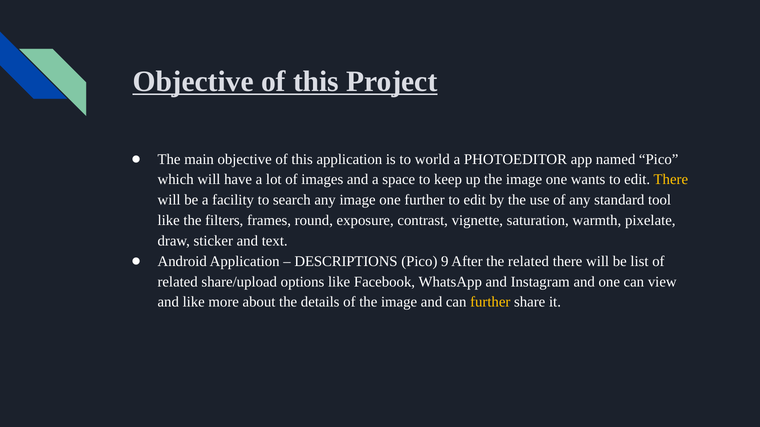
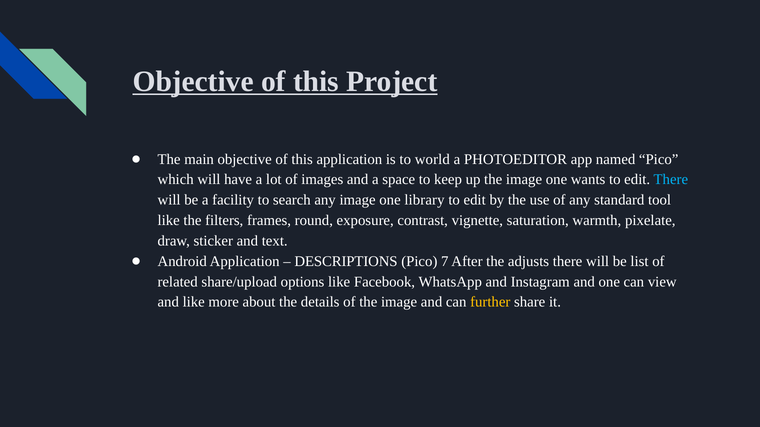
There at (671, 180) colour: yellow -> light blue
one further: further -> library
9: 9 -> 7
the related: related -> adjusts
